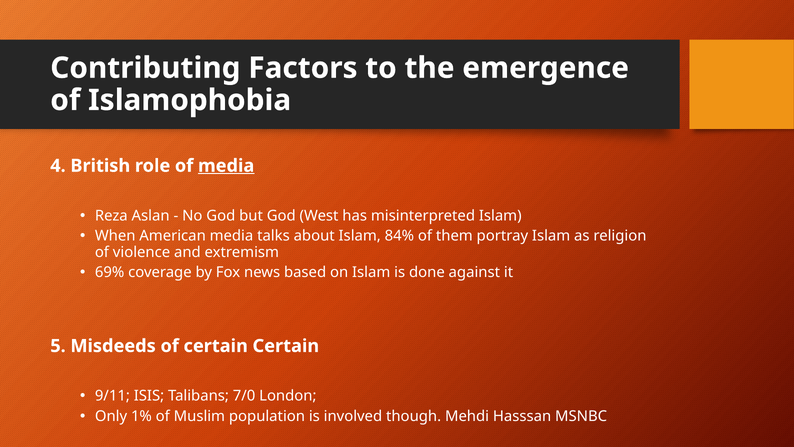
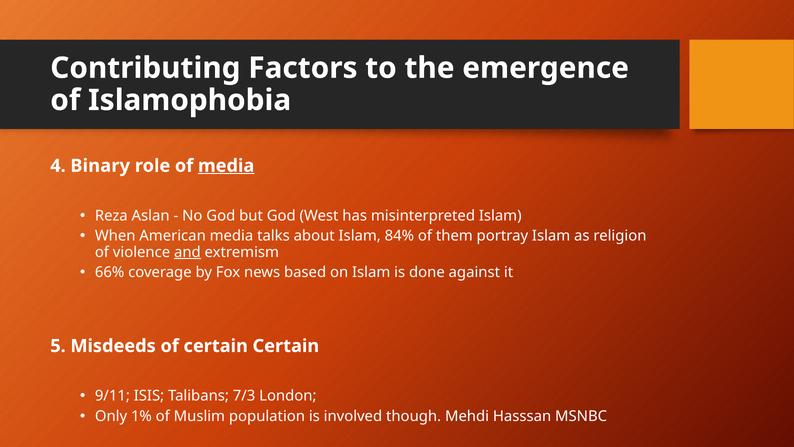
British: British -> Binary
and underline: none -> present
69%: 69% -> 66%
7/0: 7/0 -> 7/3
